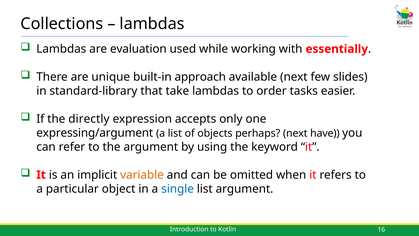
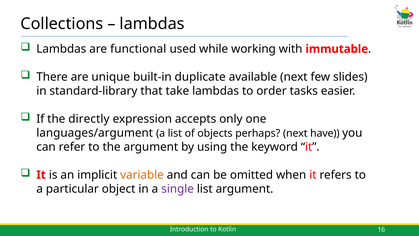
evaluation: evaluation -> functional
essentially: essentially -> immutable
approach: approach -> duplicate
expressing/argument: expressing/argument -> languages/argument
single colour: blue -> purple
